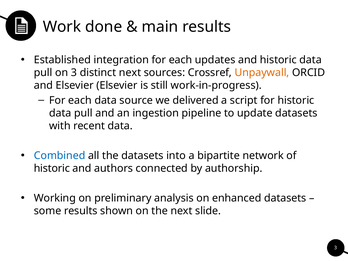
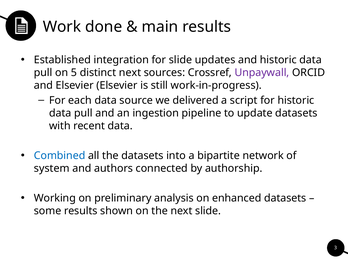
integration for each: each -> slide
on 3: 3 -> 5
Unpaywall colour: orange -> purple
historic at (52, 168): historic -> system
